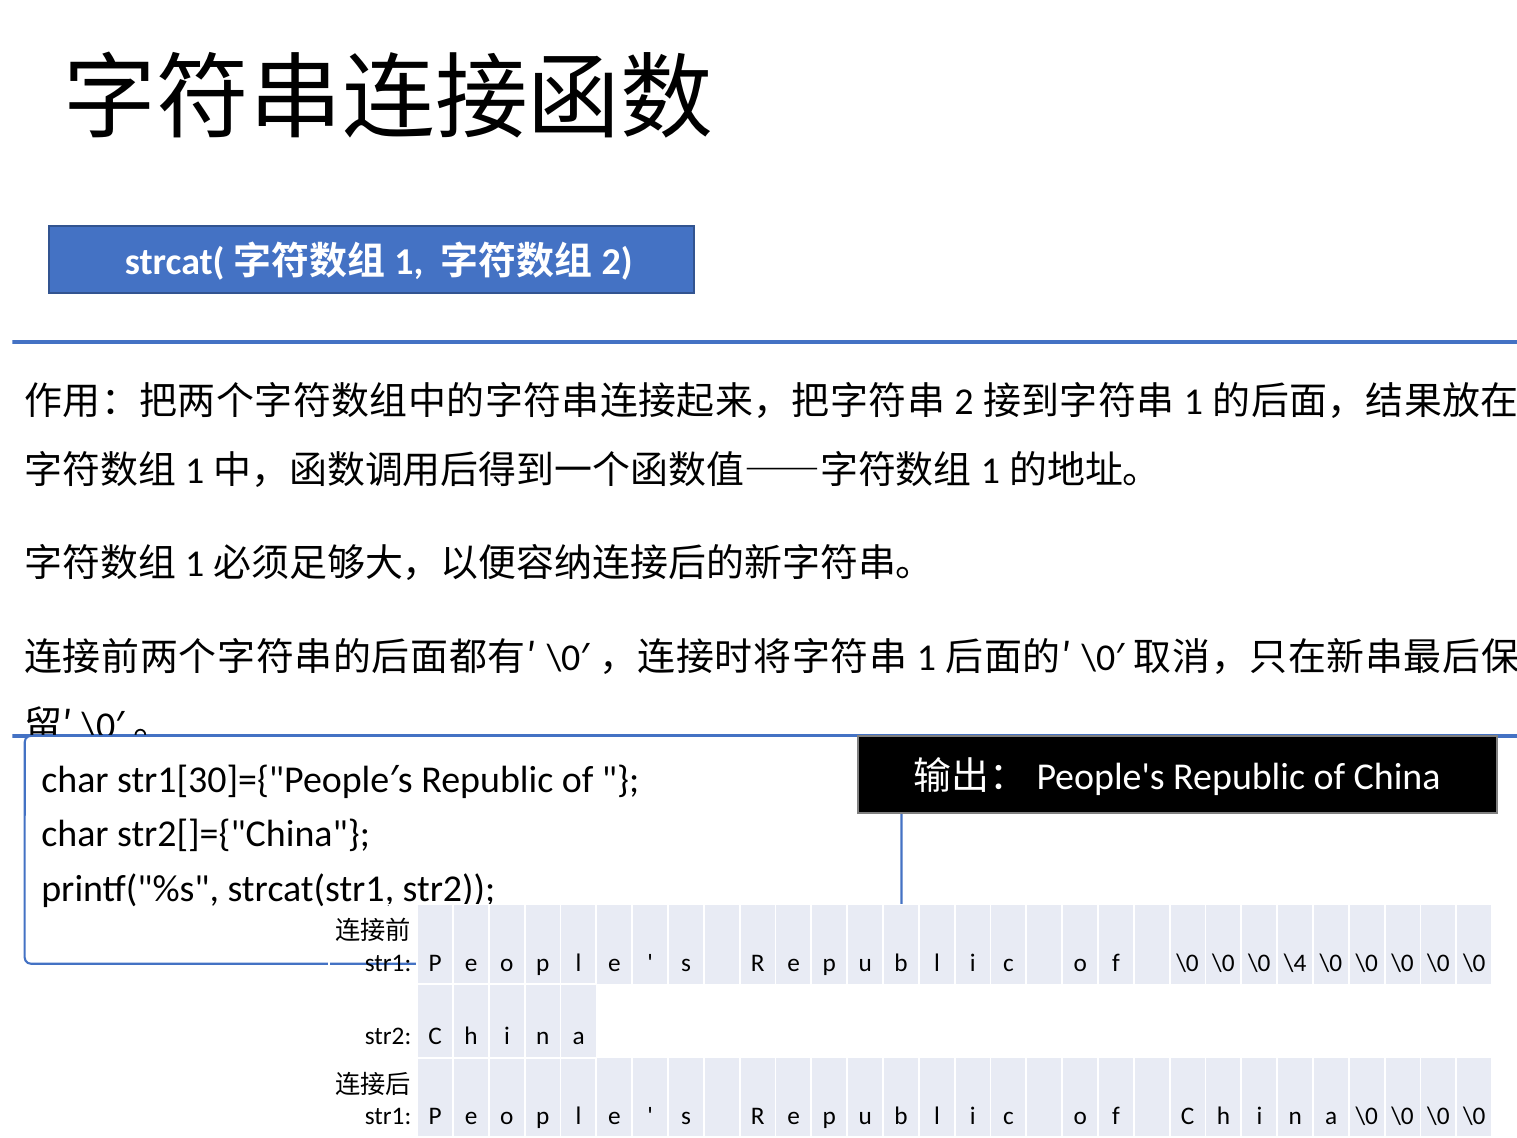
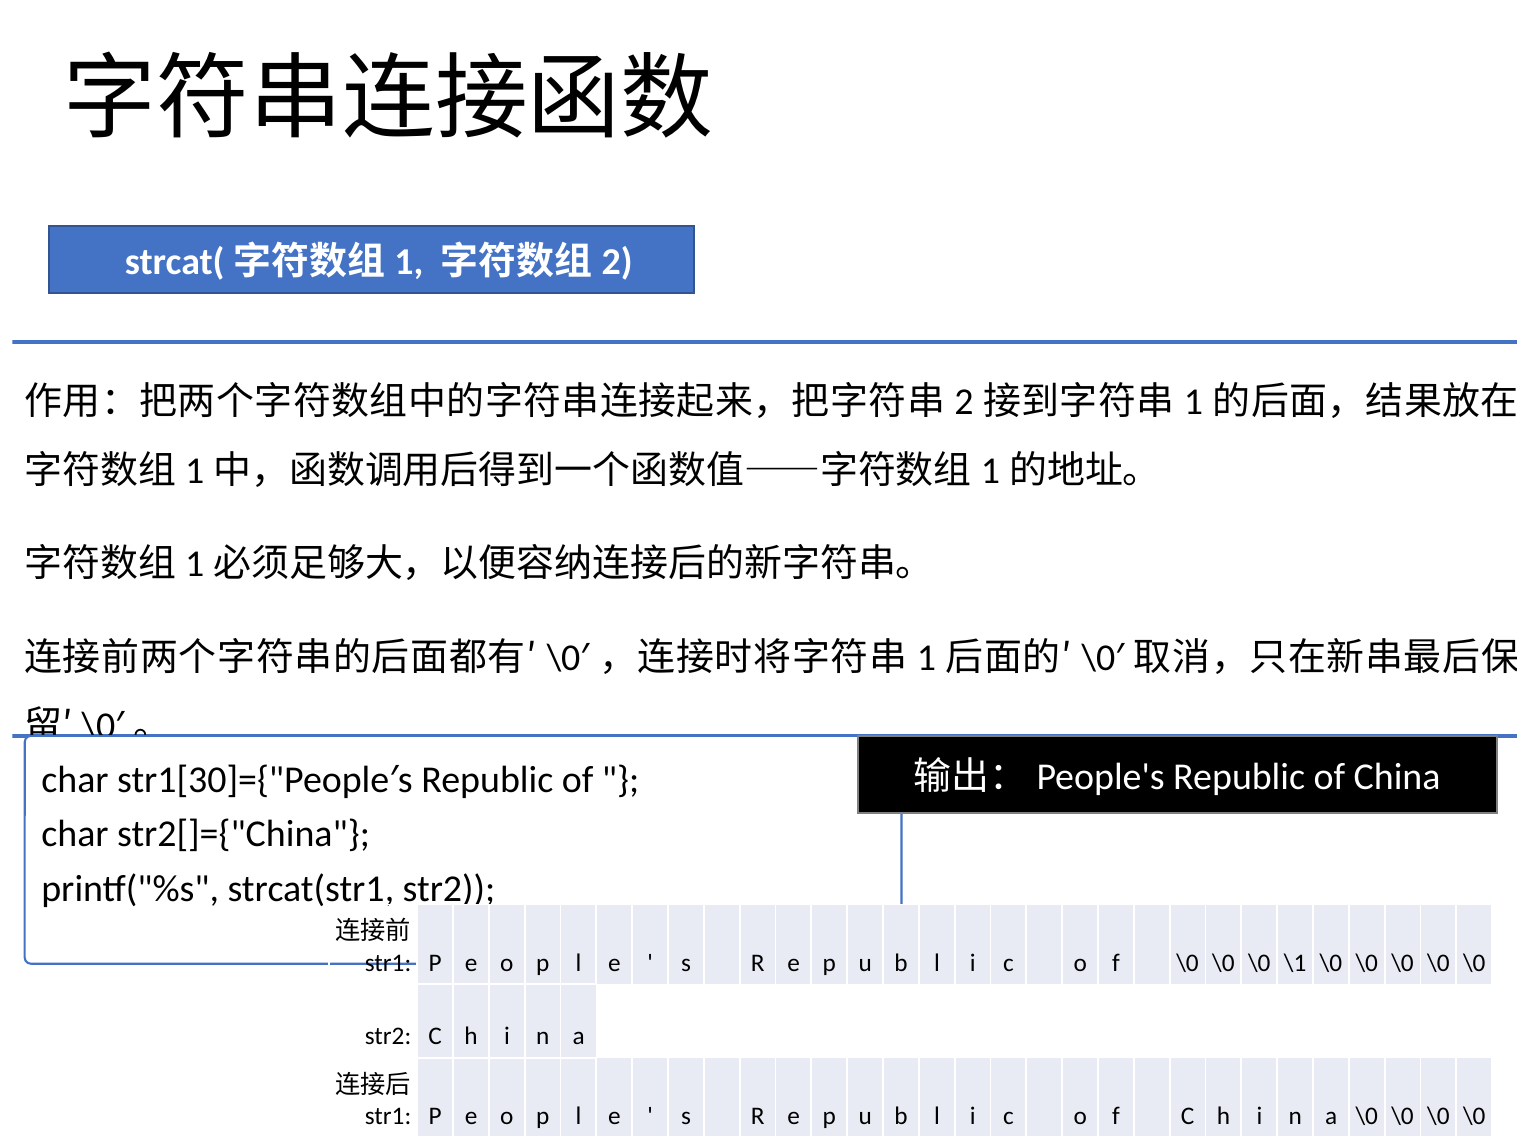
\4: \4 -> \1
